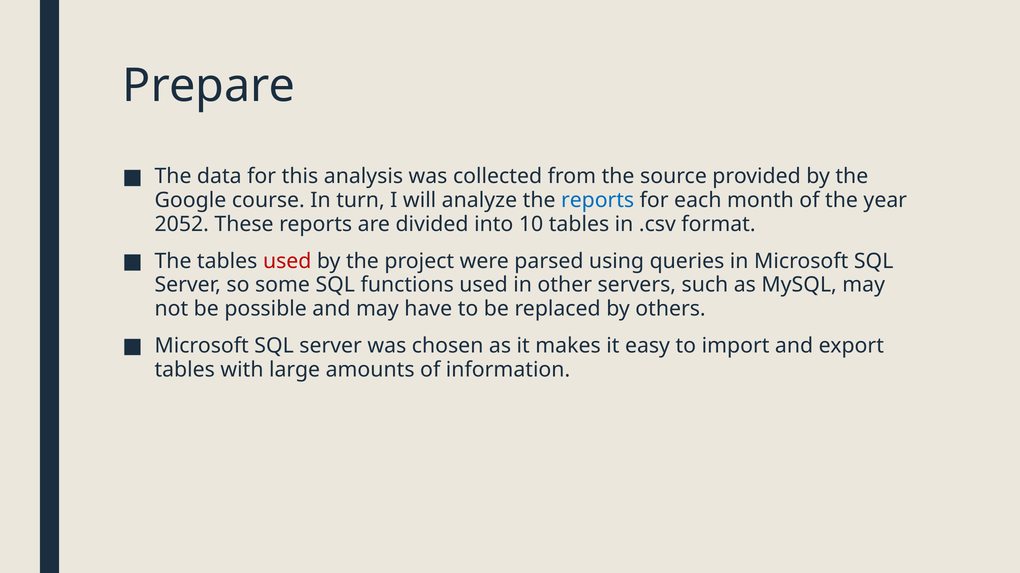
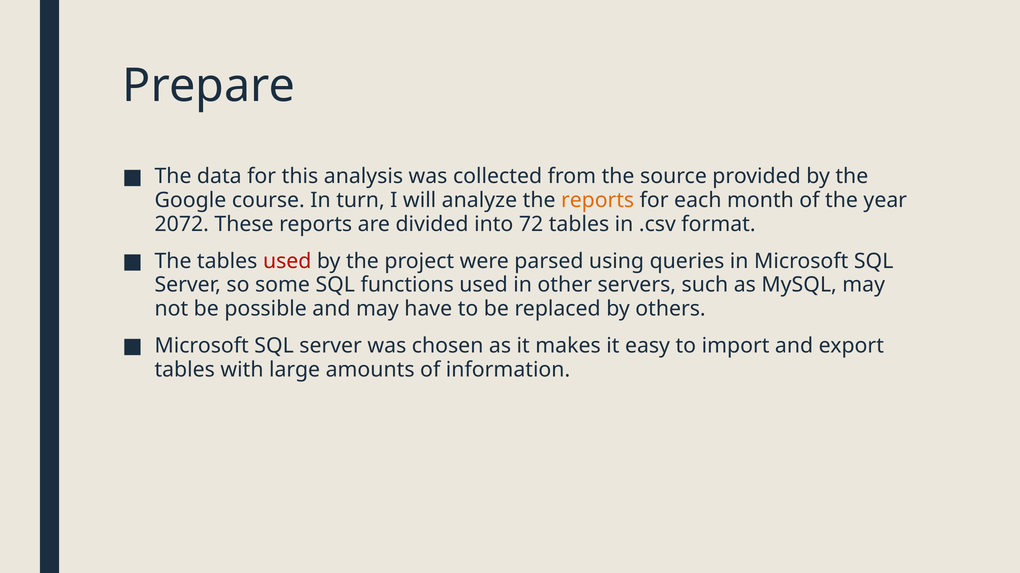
reports at (598, 201) colour: blue -> orange
2052: 2052 -> 2072
10: 10 -> 72
